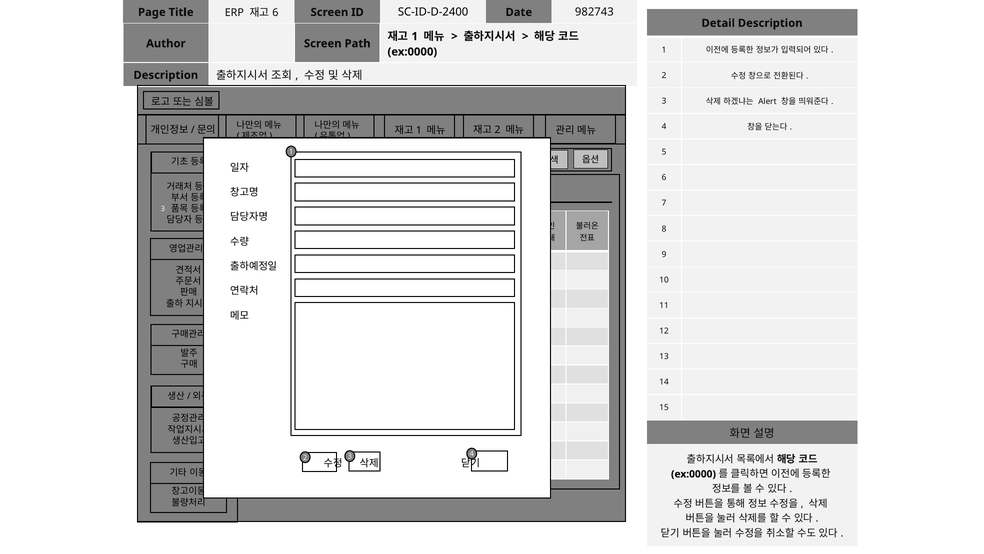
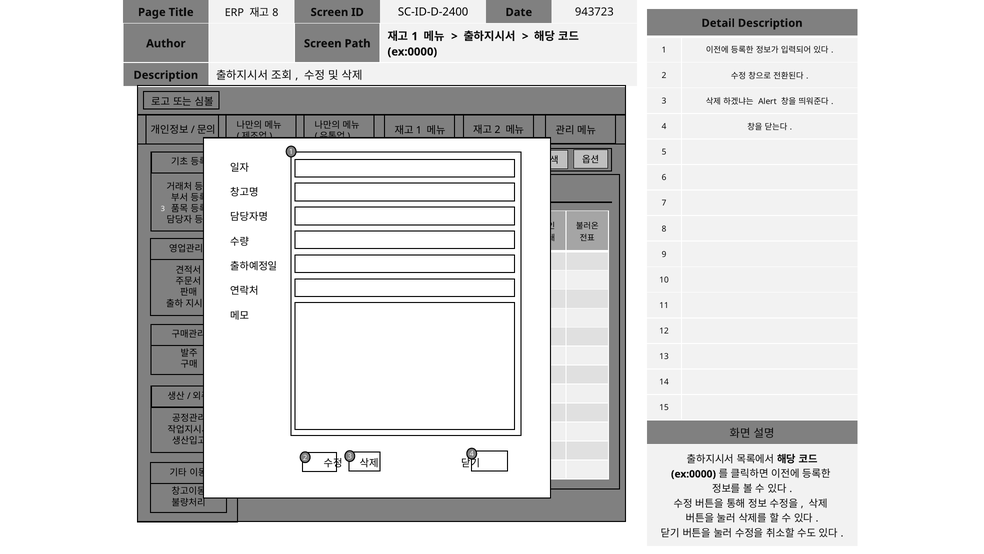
6 at (275, 13): 6 -> 8
982743: 982743 -> 943723
